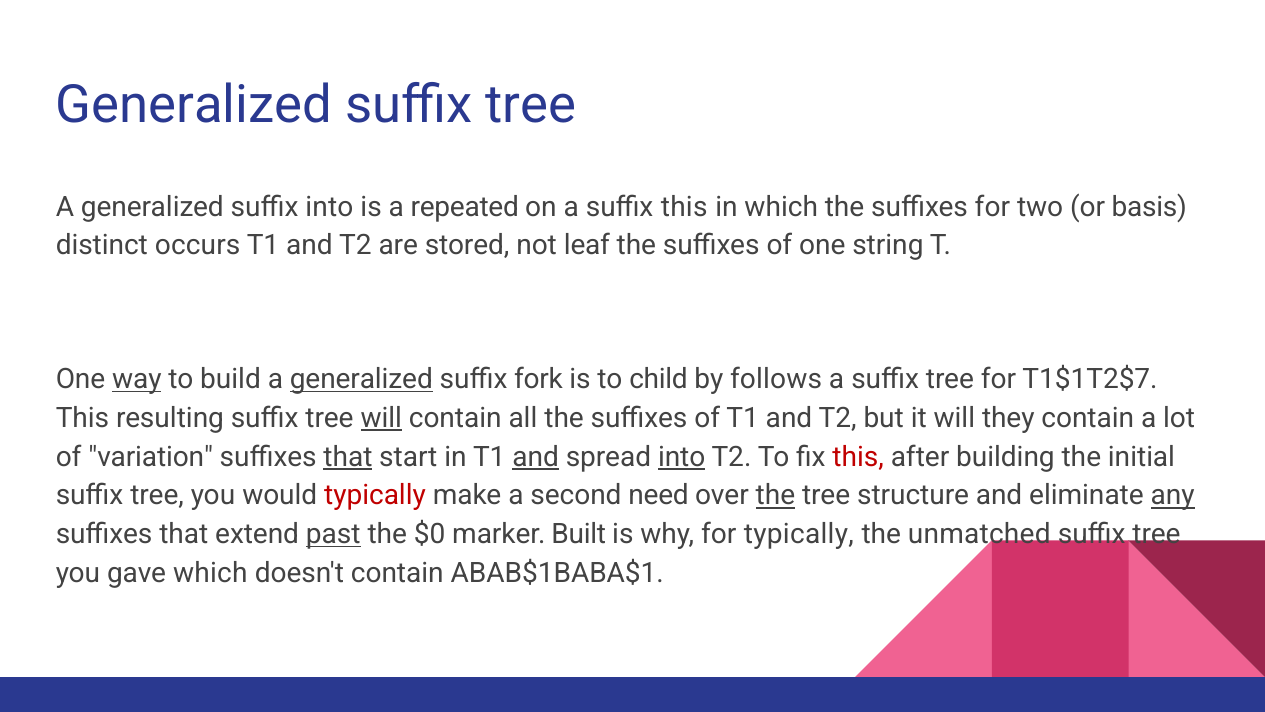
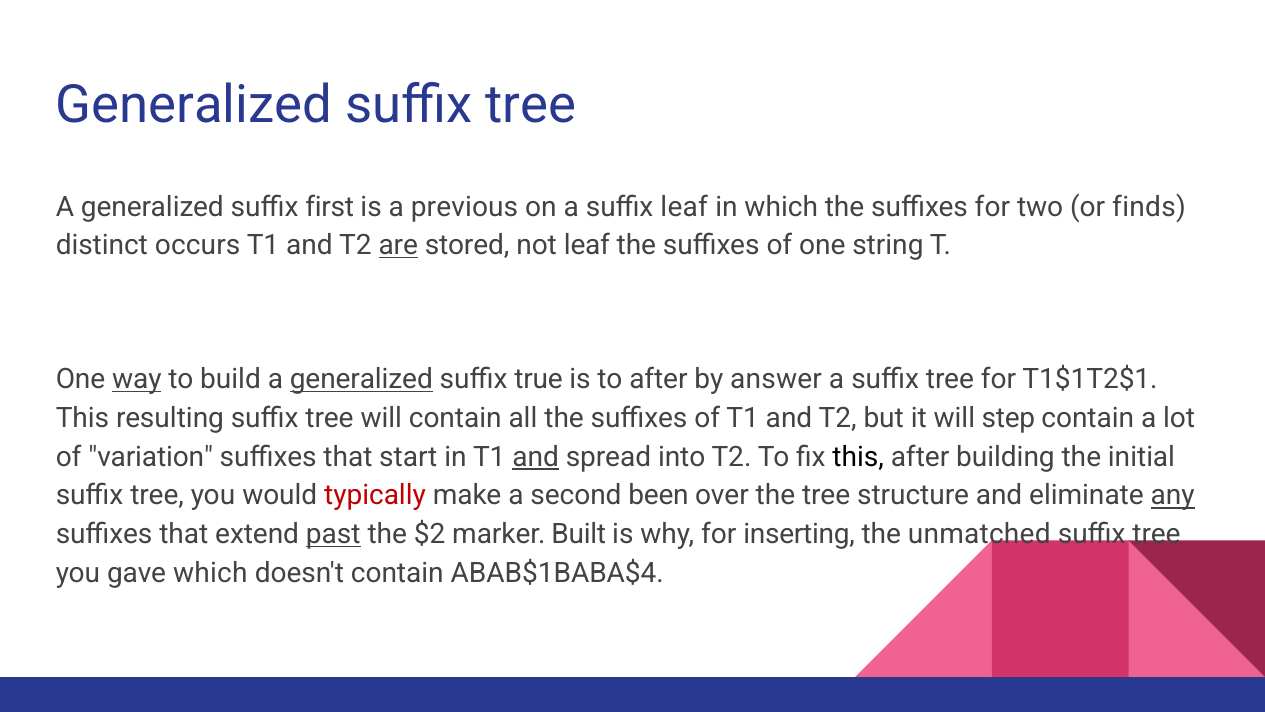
suffix into: into -> first
repeated: repeated -> previous
suffix this: this -> leaf
basis: basis -> finds
are underline: none -> present
fork: fork -> true
to child: child -> after
follows: follows -> answer
T1$1T2$7: T1$1T2$7 -> T1$1T2$1
will at (381, 418) underline: present -> none
they: they -> step
that at (348, 457) underline: present -> none
into at (682, 457) underline: present -> none
this at (858, 457) colour: red -> black
need: need -> been
the at (775, 495) underline: present -> none
$0: $0 -> $2
for typically: typically -> inserting
ABAB$1BABA$1: ABAB$1BABA$1 -> ABAB$1BABA$4
